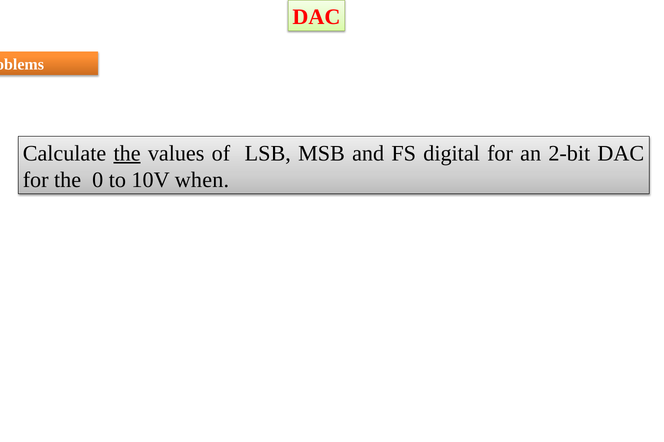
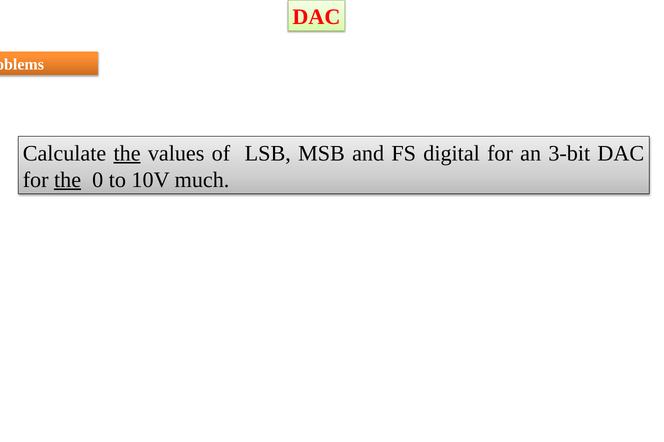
2-bit: 2-bit -> 3-bit
the at (68, 180) underline: none -> present
when: when -> much
